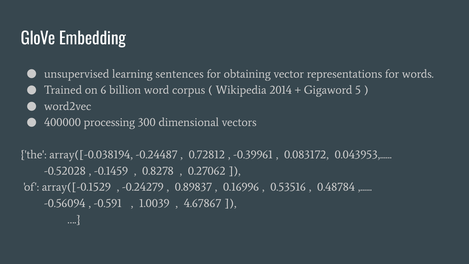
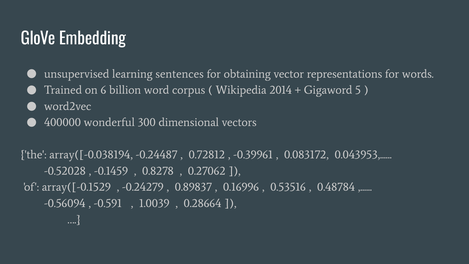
processing: processing -> wonderful
4.67867: 4.67867 -> 0.28664
